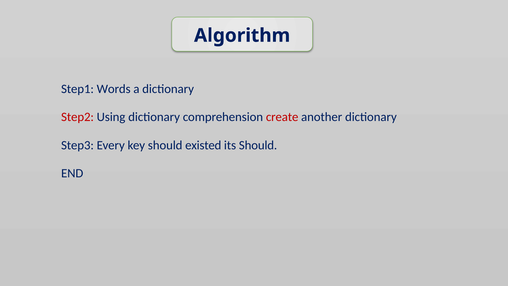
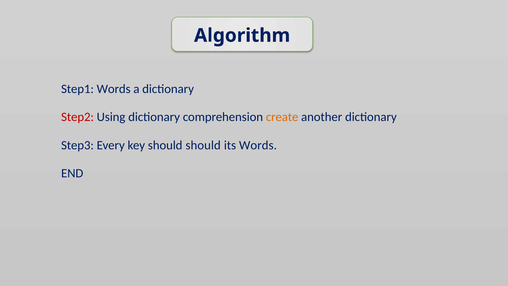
create colour: red -> orange
should existed: existed -> should
its Should: Should -> Words
